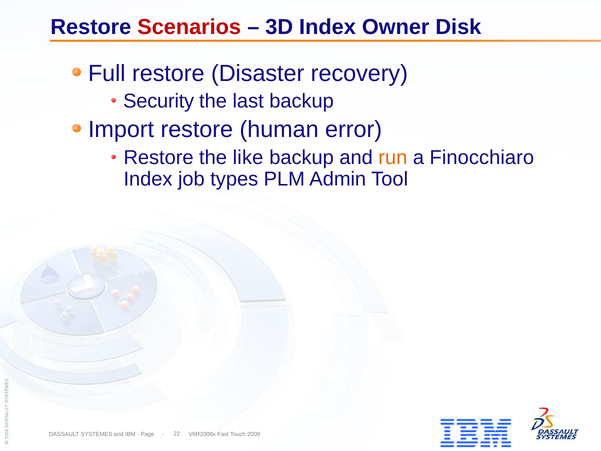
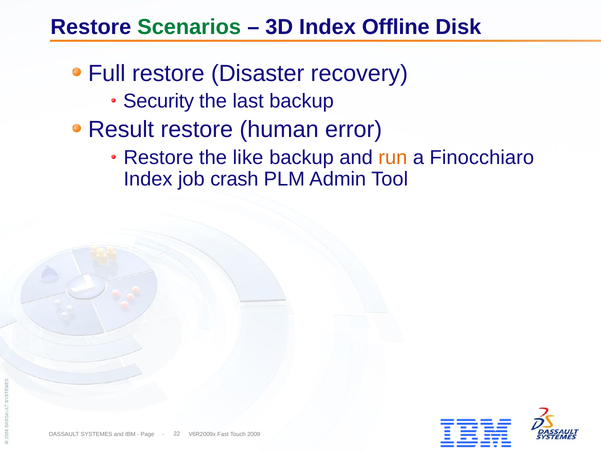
Scenarios colour: red -> green
Owner: Owner -> Offline
Import: Import -> Result
types: types -> crash
